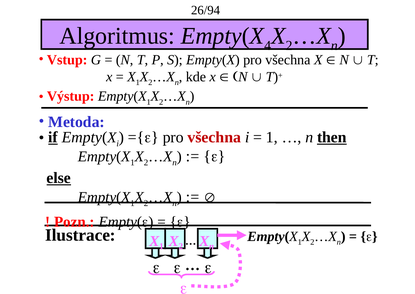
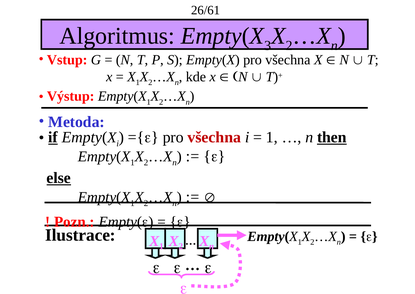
26/94: 26/94 -> 26/61
4: 4 -> 3
